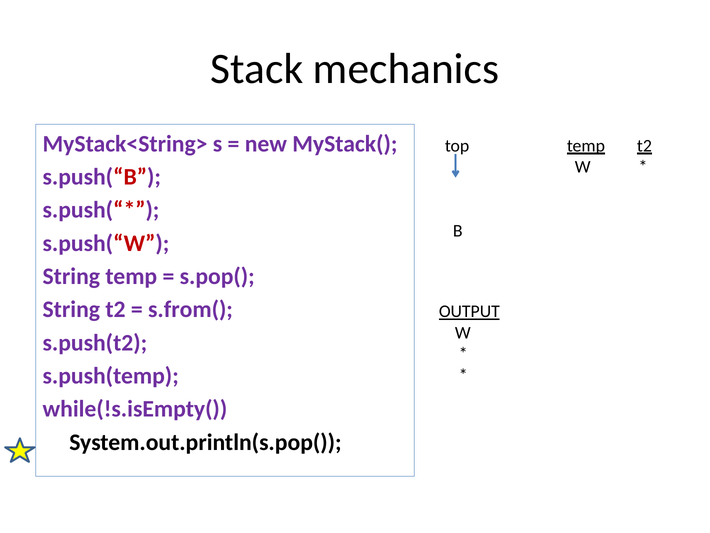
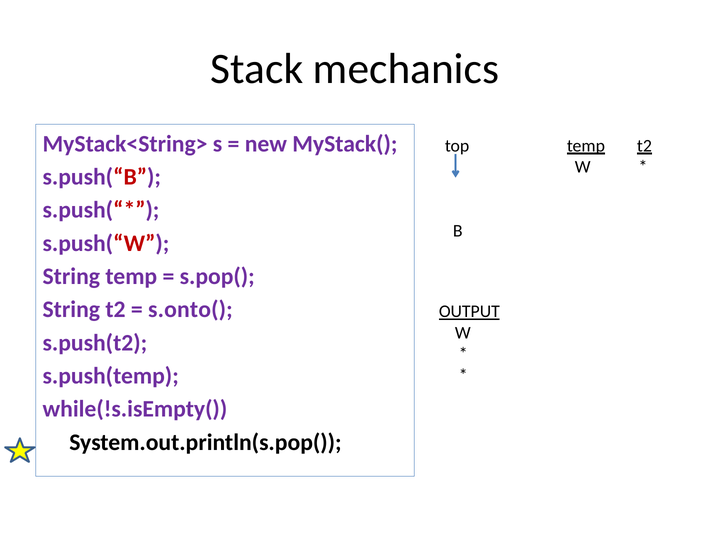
s.from(: s.from( -> s.onto(
